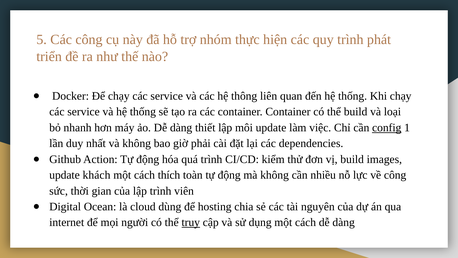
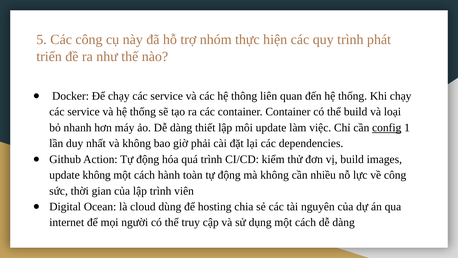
update khách: khách -> không
thích: thích -> hành
truy underline: present -> none
